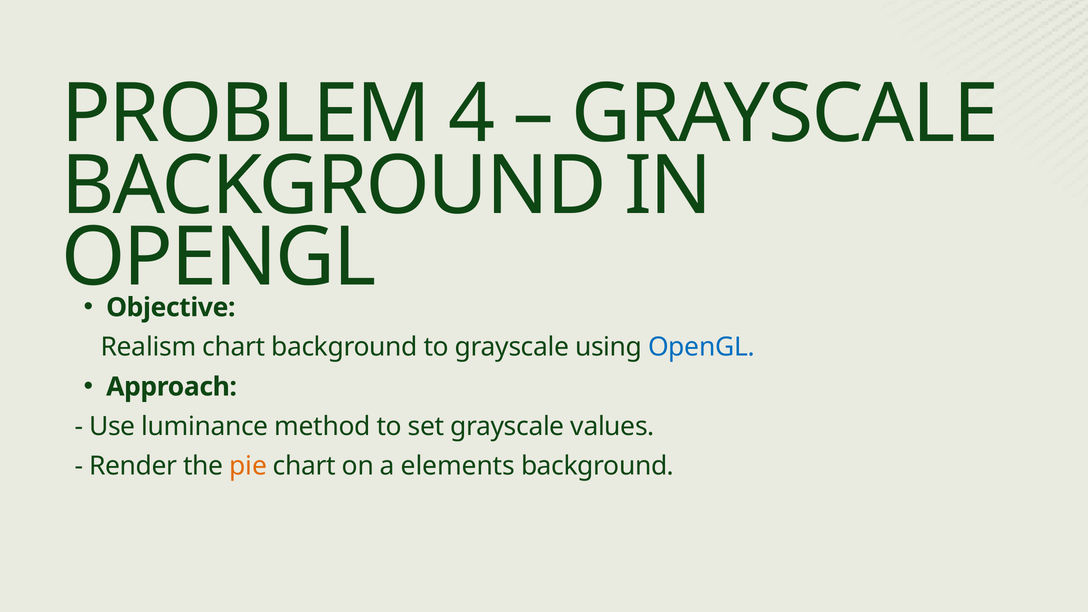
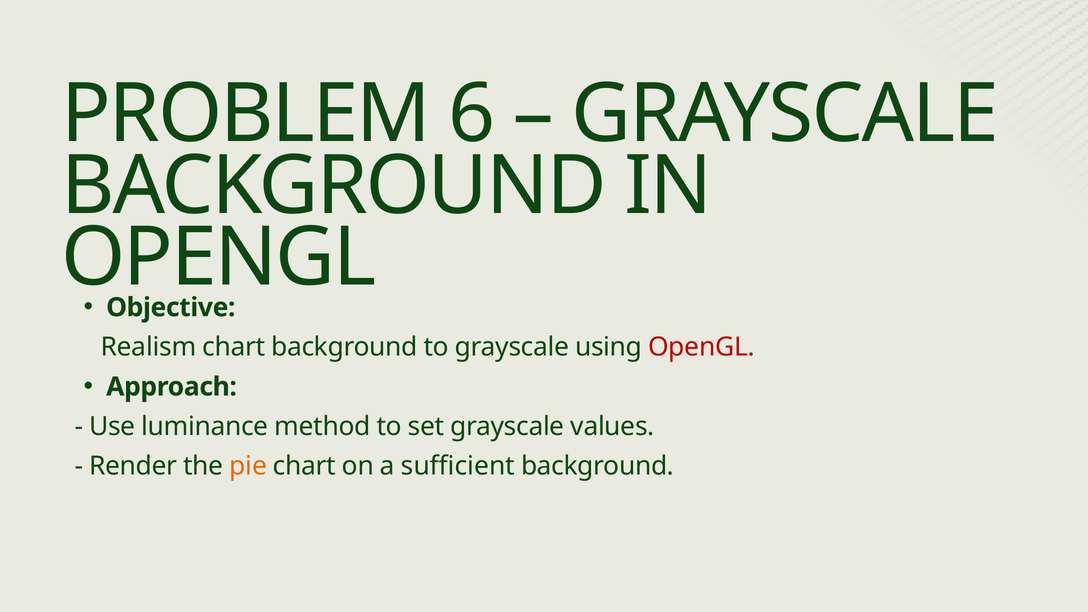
4: 4 -> 6
OpenGL at (701, 347) colour: blue -> red
elements: elements -> sufficient
